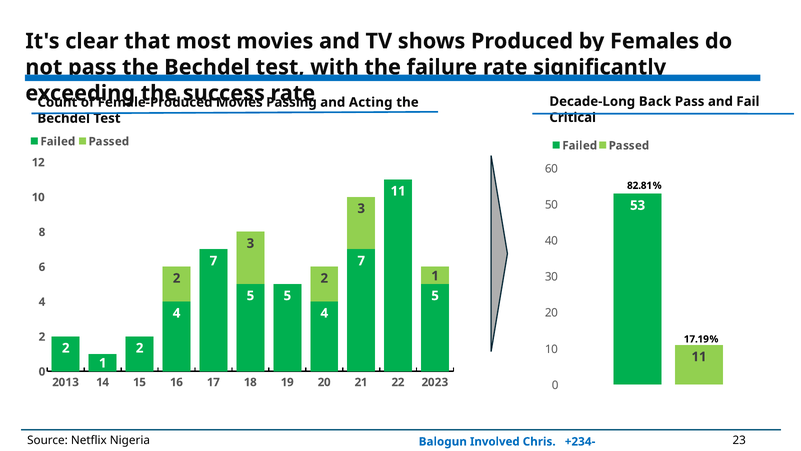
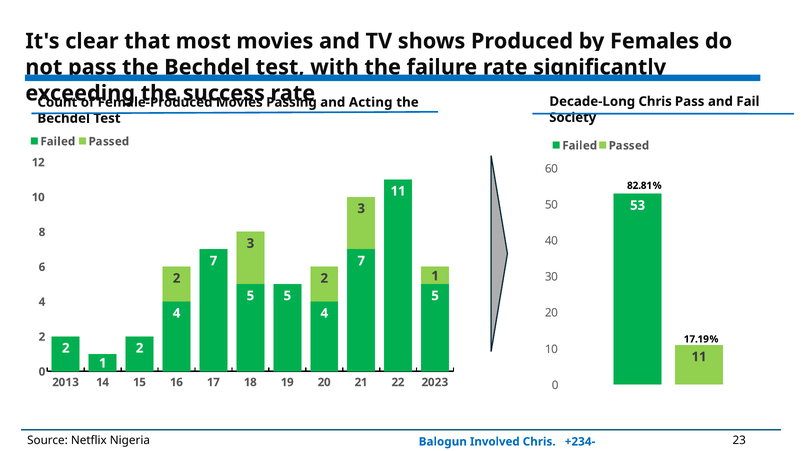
Decade-Long Back: Back -> Chris
Critical: Critical -> Society
